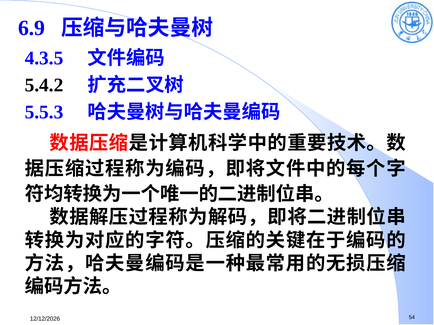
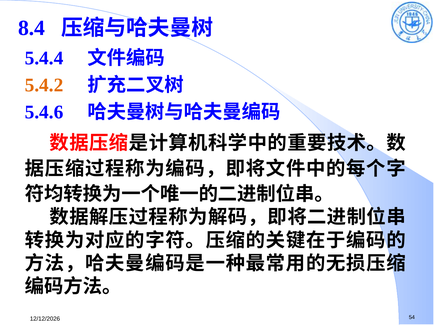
6.9: 6.9 -> 8.4
4.3.5: 4.3.5 -> 5.4.4
5.4.2 colour: black -> orange
5.5.3: 5.5.3 -> 5.4.6
